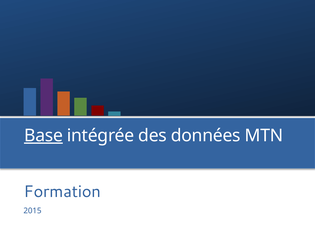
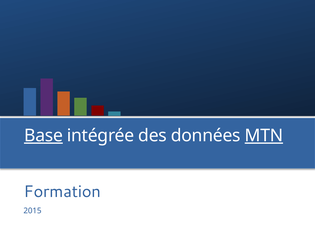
MTN underline: none -> present
